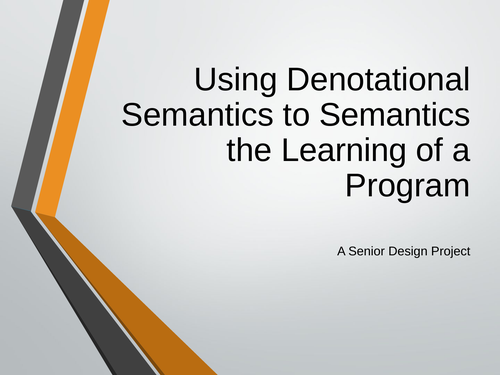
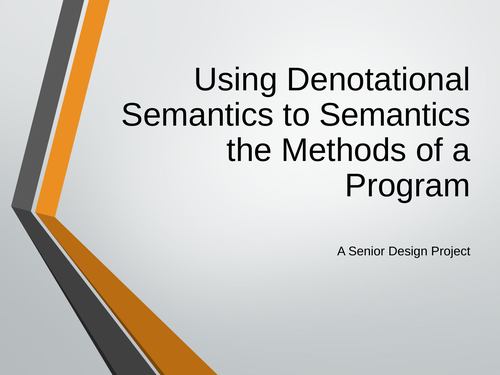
Learning: Learning -> Methods
